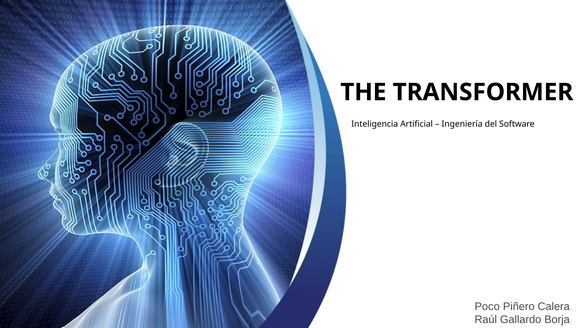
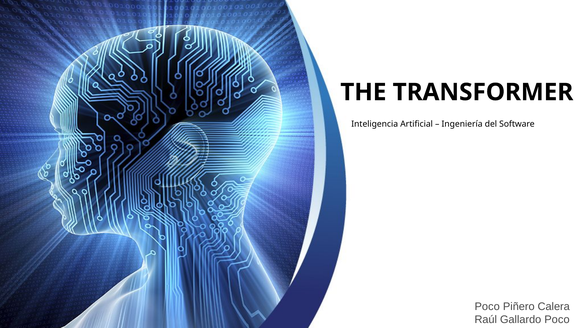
Gallardo Borja: Borja -> Poco
